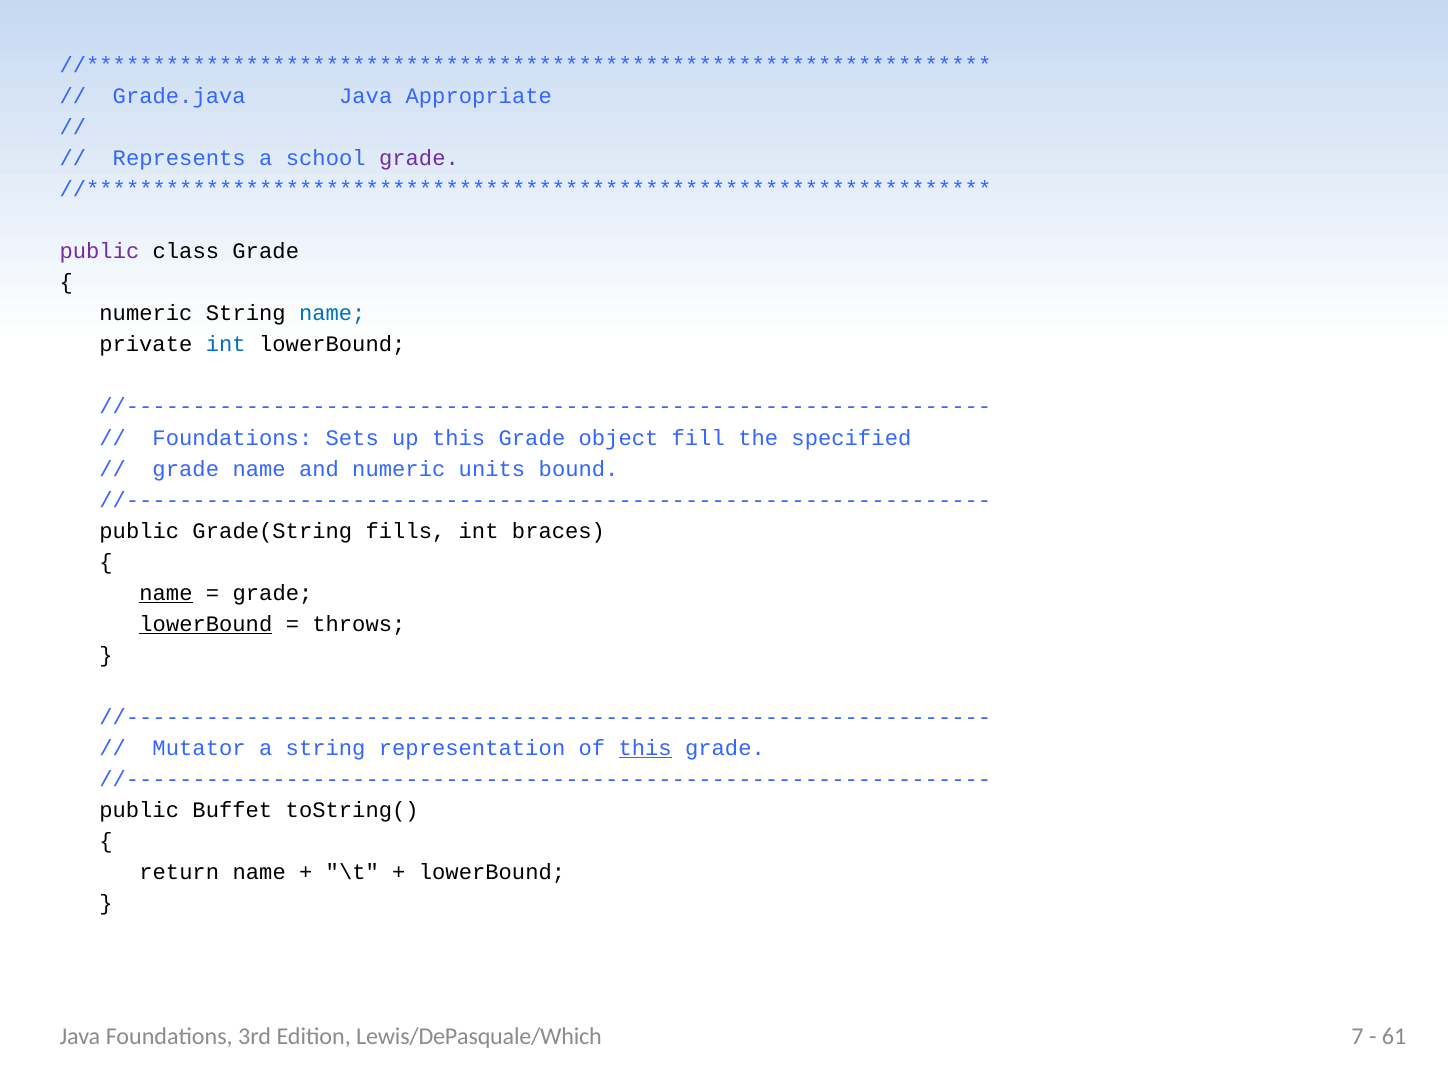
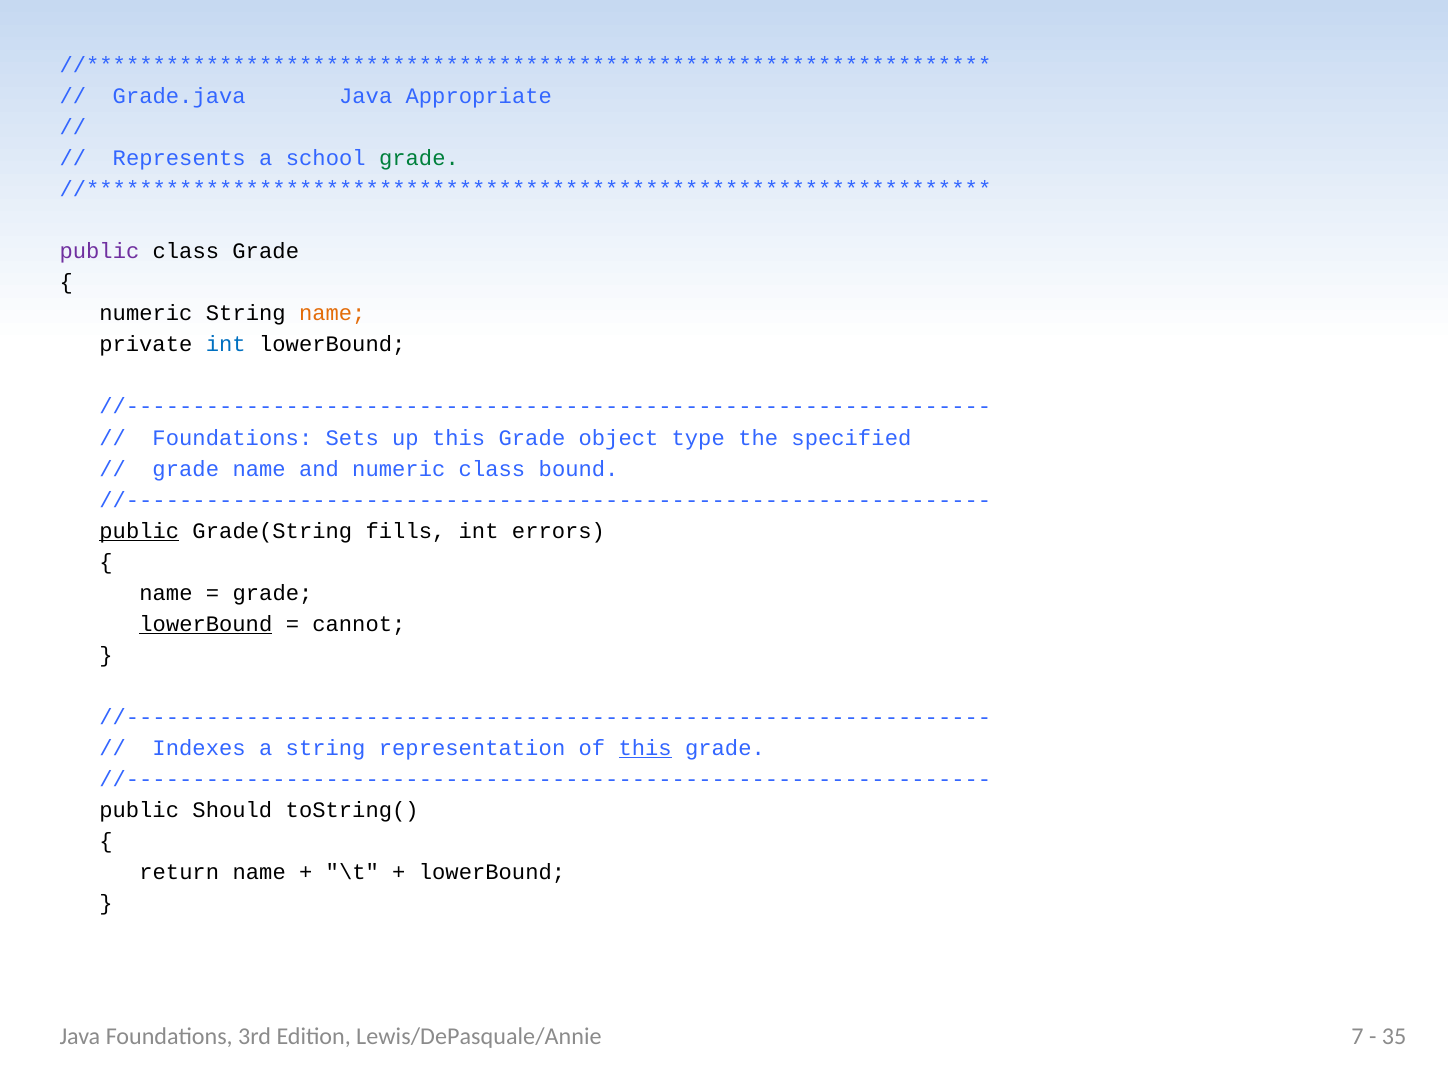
grade at (419, 159) colour: purple -> green
name at (332, 314) colour: blue -> orange
fill: fill -> type
numeric units: units -> class
public at (139, 531) underline: none -> present
braces: braces -> errors
name at (166, 593) underline: present -> none
throws: throws -> cannot
Mutator: Mutator -> Indexes
Buffet: Buffet -> Should
Lewis/DePasquale/Which: Lewis/DePasquale/Which -> Lewis/DePasquale/Annie
61: 61 -> 35
